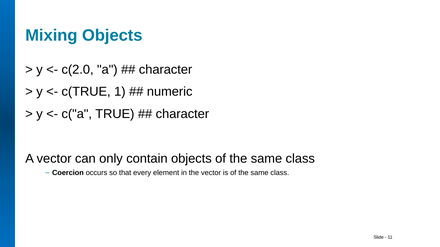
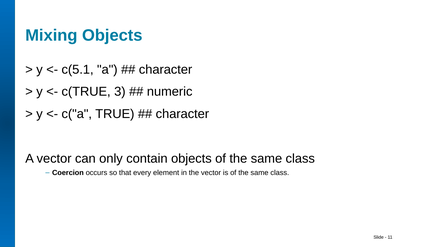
c(2.0: c(2.0 -> c(5.1
1: 1 -> 3
